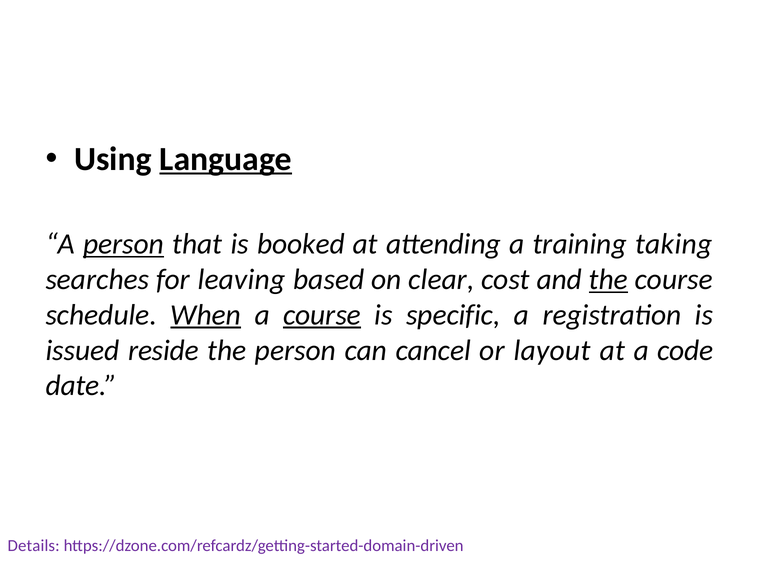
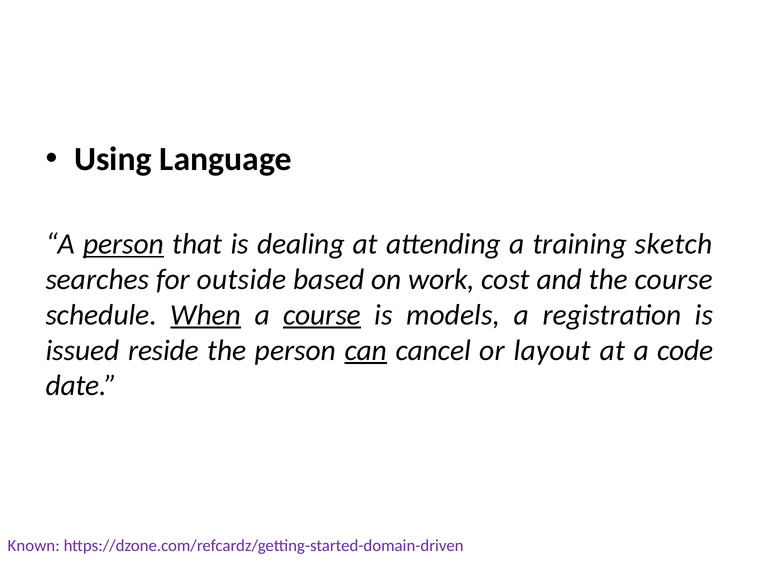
Language underline: present -> none
booked: booked -> dealing
taking: taking -> sketch
leaving: leaving -> outside
clear: clear -> work
the at (609, 280) underline: present -> none
specific: specific -> models
can underline: none -> present
Details: Details -> Known
